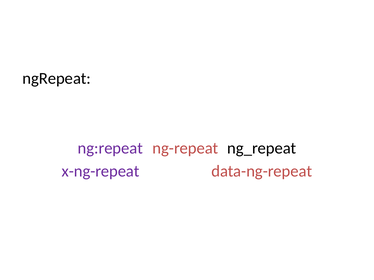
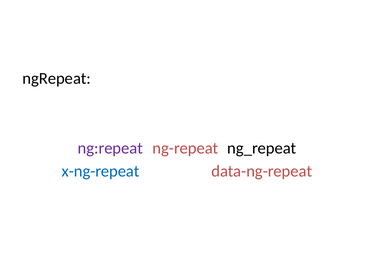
x-ng-repeat colour: purple -> blue
